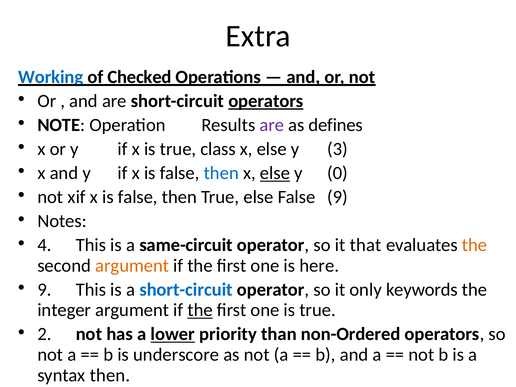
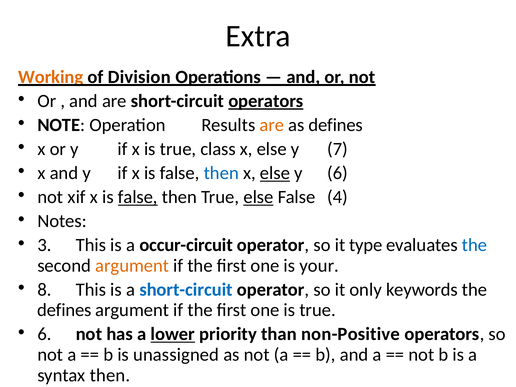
Working colour: blue -> orange
Checked: Checked -> Division
are at (272, 125) colour: purple -> orange
3: 3 -> 7
y 0: 0 -> 6
false at (138, 197) underline: none -> present
else at (258, 197) underline: none -> present
False 9: 9 -> 4
4: 4 -> 3
same-circuit: same-circuit -> occur-circuit
that: that -> type
the at (475, 245) colour: orange -> blue
here: here -> your
9 at (44, 290): 9 -> 8
integer at (64, 310): integer -> defines
the at (200, 310) underline: present -> none
2 at (44, 334): 2 -> 6
non-Ordered: non-Ordered -> non-Positive
underscore: underscore -> unassigned
